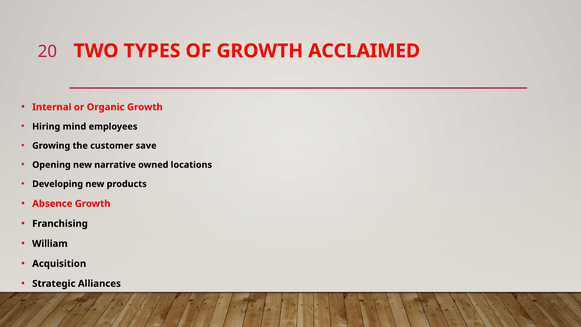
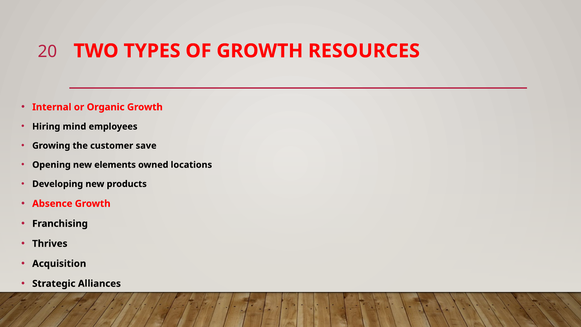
ACCLAIMED: ACCLAIMED -> RESOURCES
narrative: narrative -> elements
William: William -> Thrives
